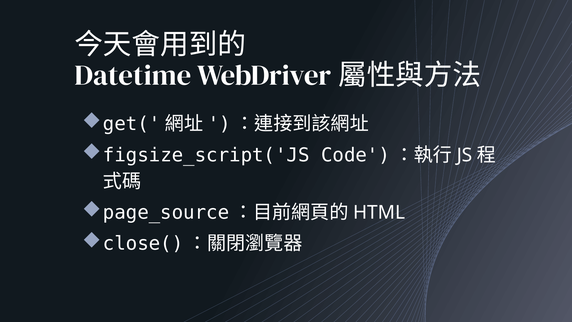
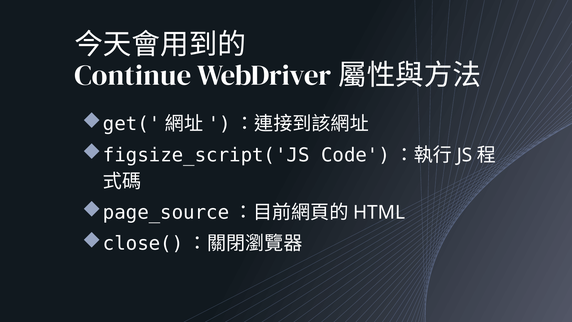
Datetime: Datetime -> Continue
